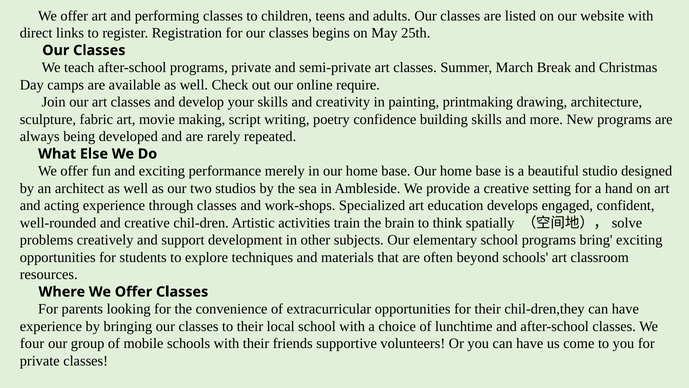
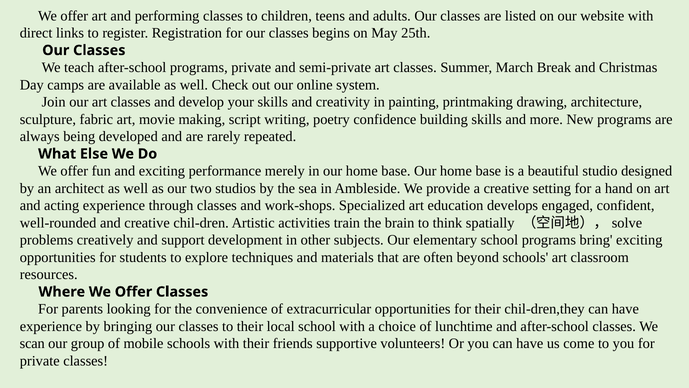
require: require -> system
four: four -> scan
